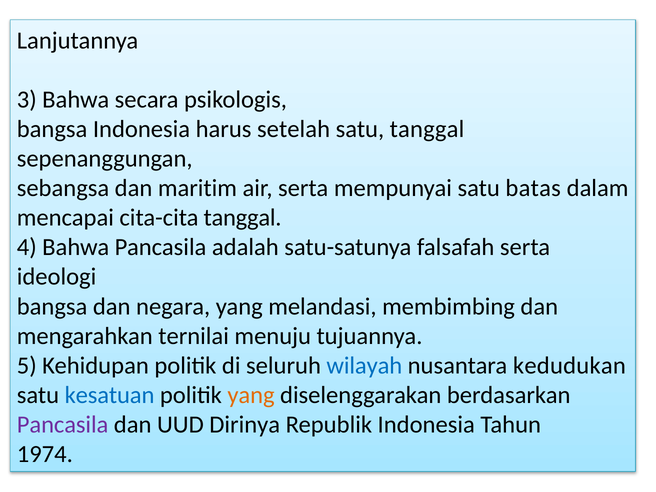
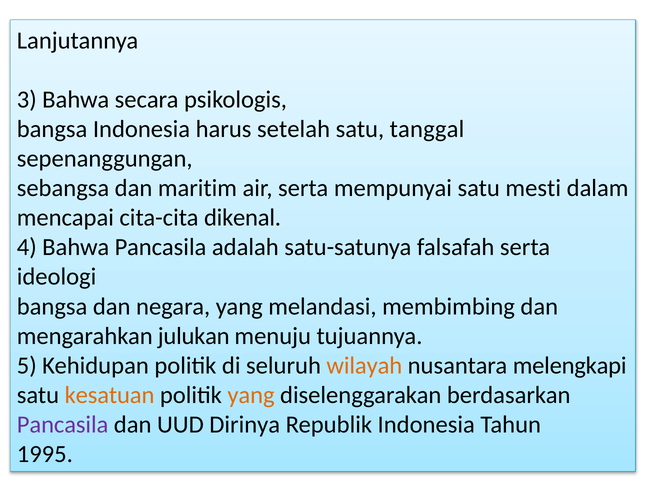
batas: batas -> mesti
cita-cita tanggal: tanggal -> dikenal
ternilai: ternilai -> julukan
wilayah colour: blue -> orange
kedudukan: kedudukan -> melengkapi
kesatuan colour: blue -> orange
1974: 1974 -> 1995
